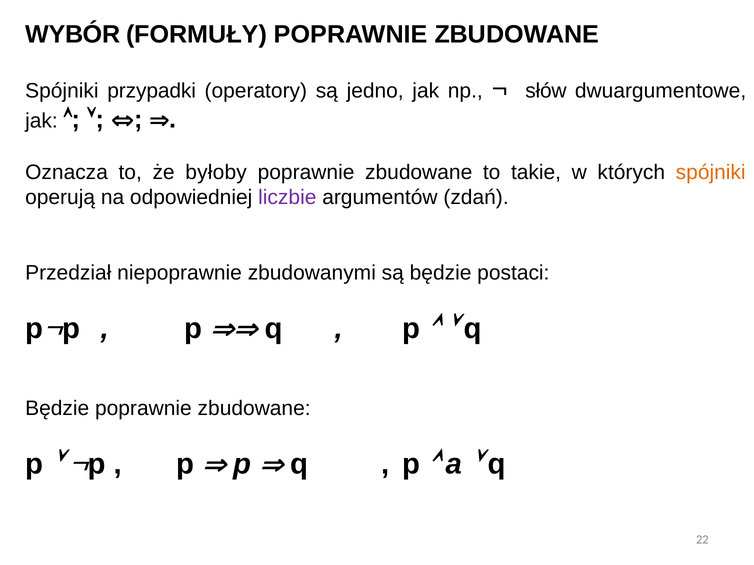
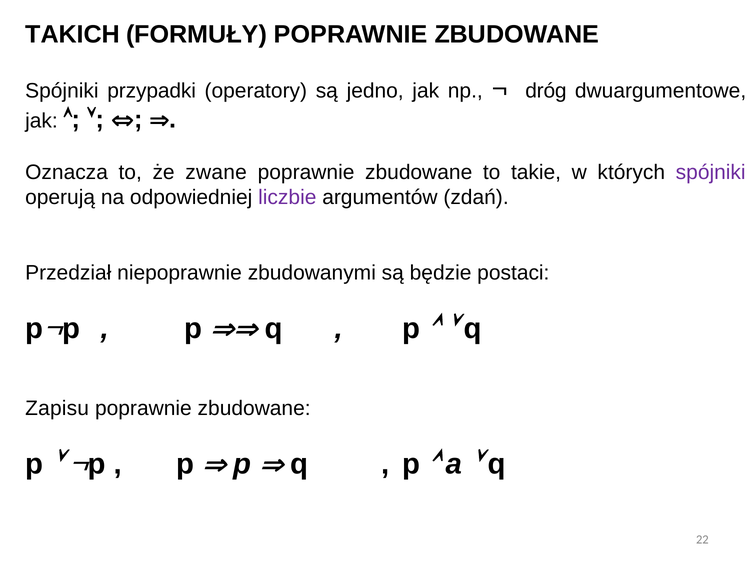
WYBÓR: WYBÓR -> TAKICH
słów: słów -> dróg
byłoby: byłoby -> zwane
spójniki at (711, 172) colour: orange -> purple
Będzie at (57, 409): Będzie -> Zapisu
